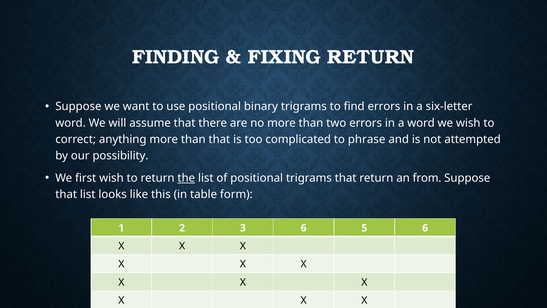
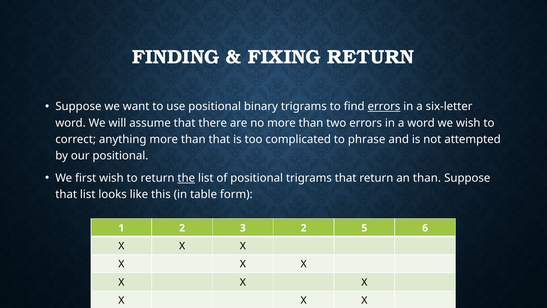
errors at (384, 106) underline: none -> present
our possibility: possibility -> positional
an from: from -> than
3 6: 6 -> 2
